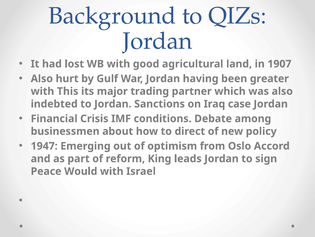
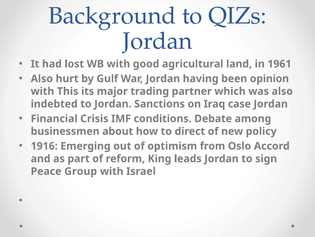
1907: 1907 -> 1961
greater: greater -> opinion
1947: 1947 -> 1916
Would: Would -> Group
